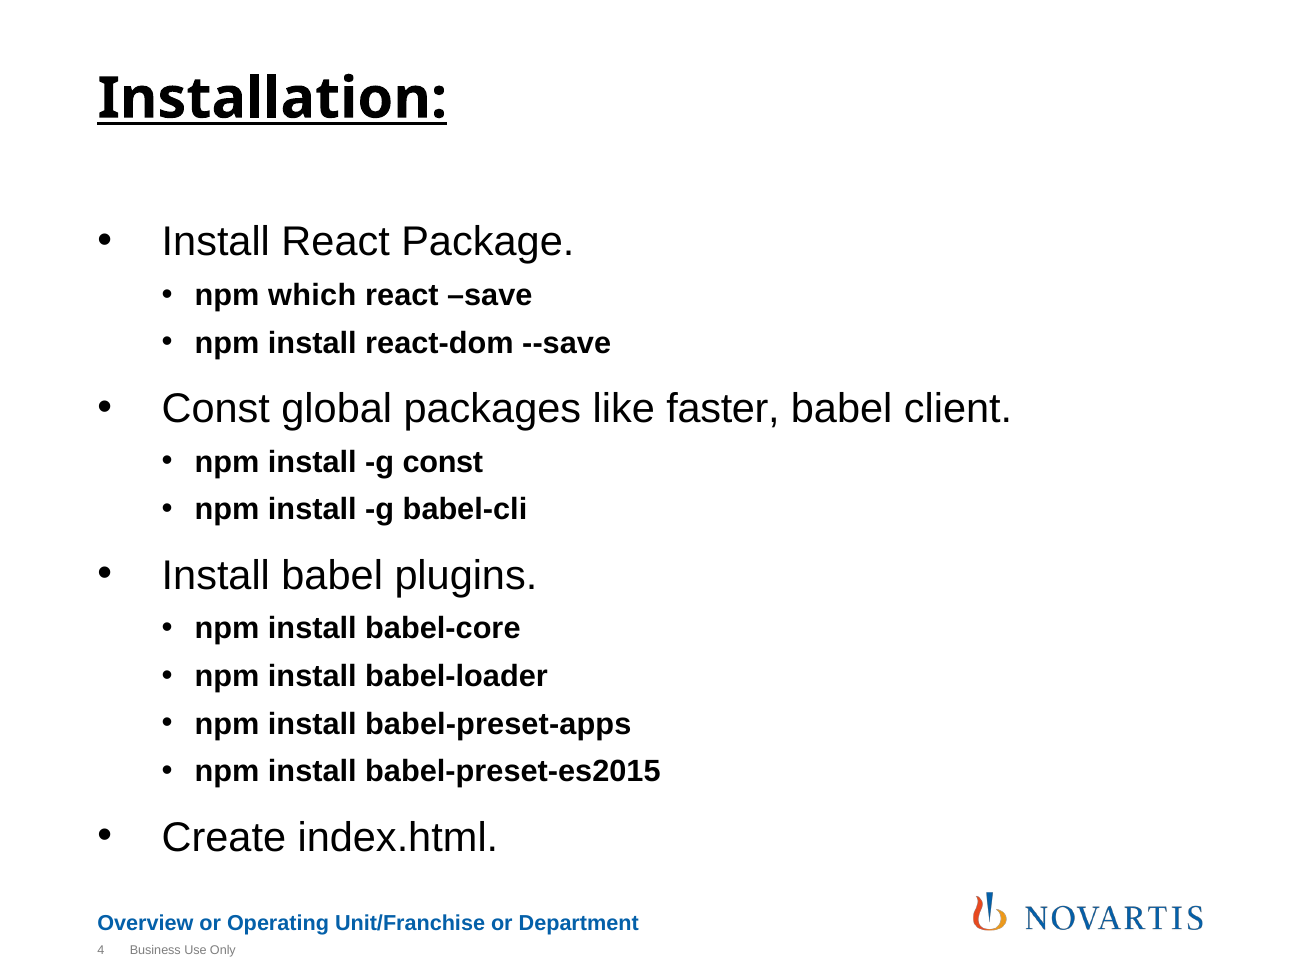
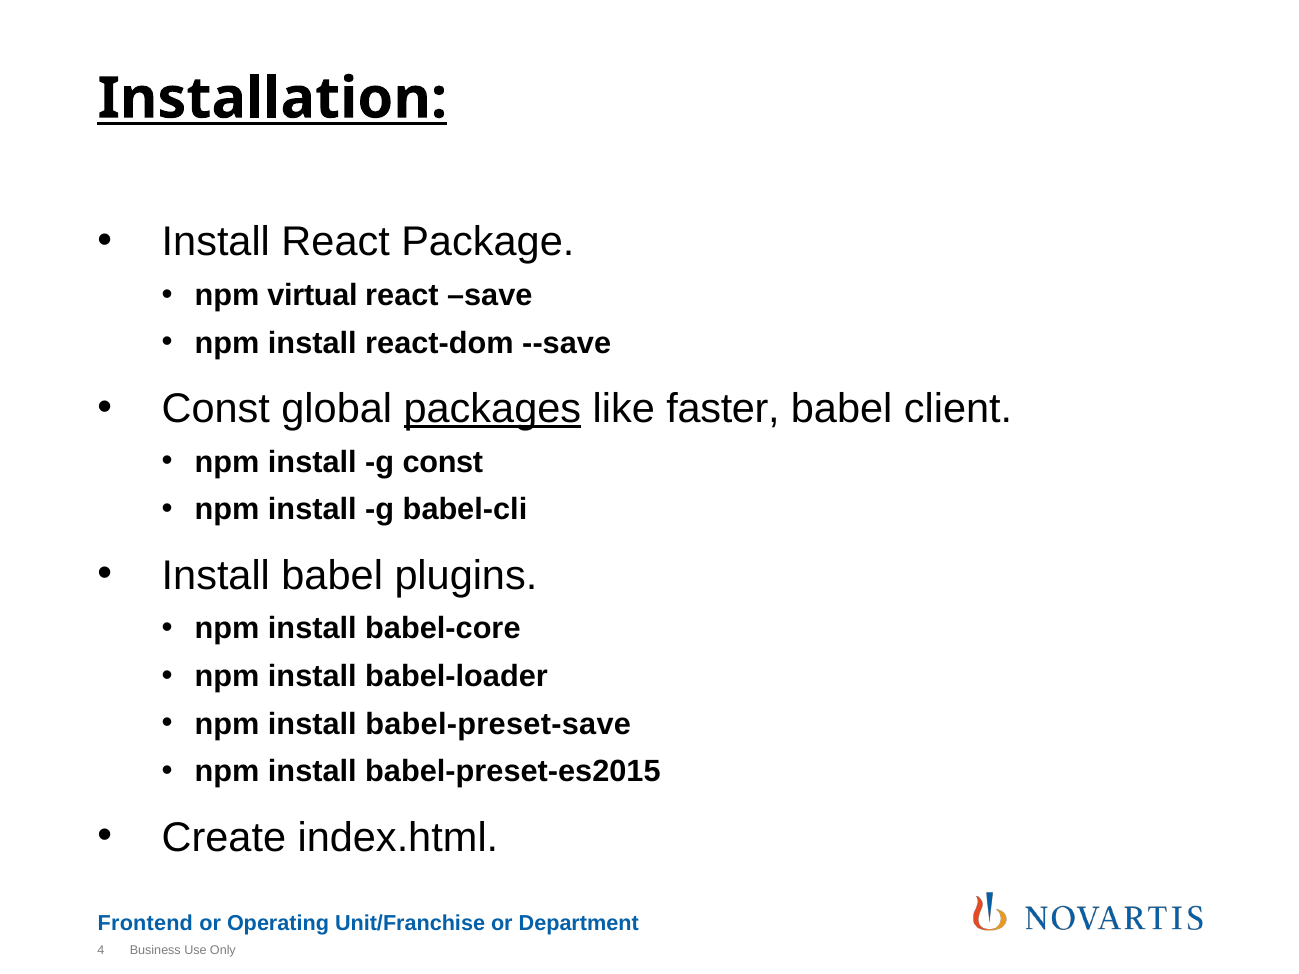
which: which -> virtual
packages underline: none -> present
babel-preset-apps: babel-preset-apps -> babel-preset-save
Overview: Overview -> Frontend
